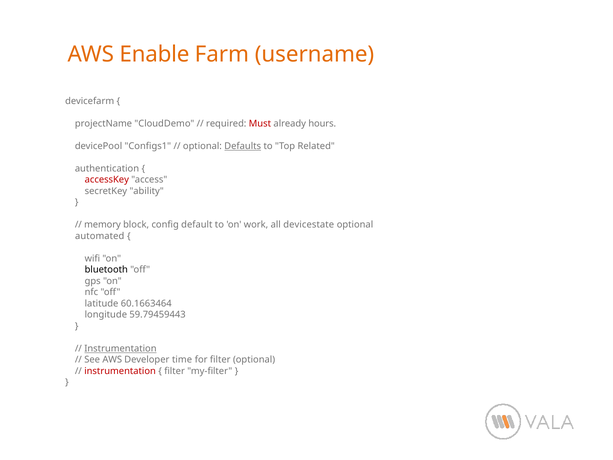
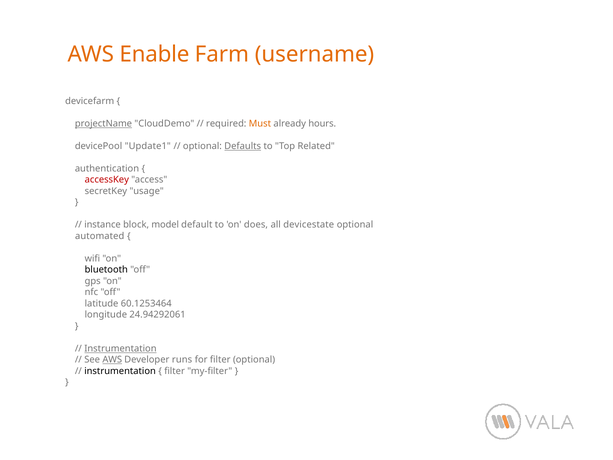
projectName underline: none -> present
Must colour: red -> orange
Configs1: Configs1 -> Update1
ability: ability -> usage
memory: memory -> instance
config: config -> model
work: work -> does
60.1663464: 60.1663464 -> 60.1253464
59.79459443: 59.79459443 -> 24.94292061
AWS at (112, 360) underline: none -> present
time: time -> runs
instrumentation at (120, 371) colour: red -> black
